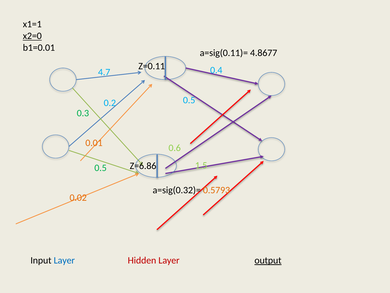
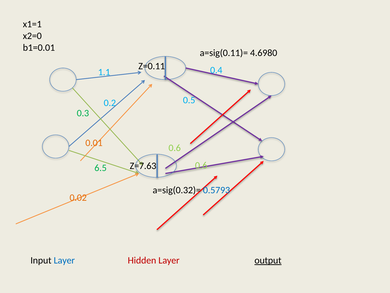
x2=0 underline: present -> none
4.8677: 4.8677 -> 4.6980
4.7: 4.7 -> 1.1
1.5 at (201, 165): 1.5 -> 0.6
Z=6.86: Z=6.86 -> Z=7.63
0.5 at (101, 168): 0.5 -> 6.5
0.5793 colour: orange -> blue
